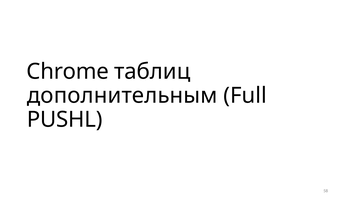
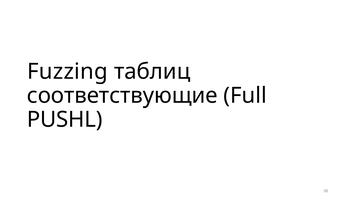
Chrome: Chrome -> Fuzzing
дополнительным: дополнительным -> соответствующие
